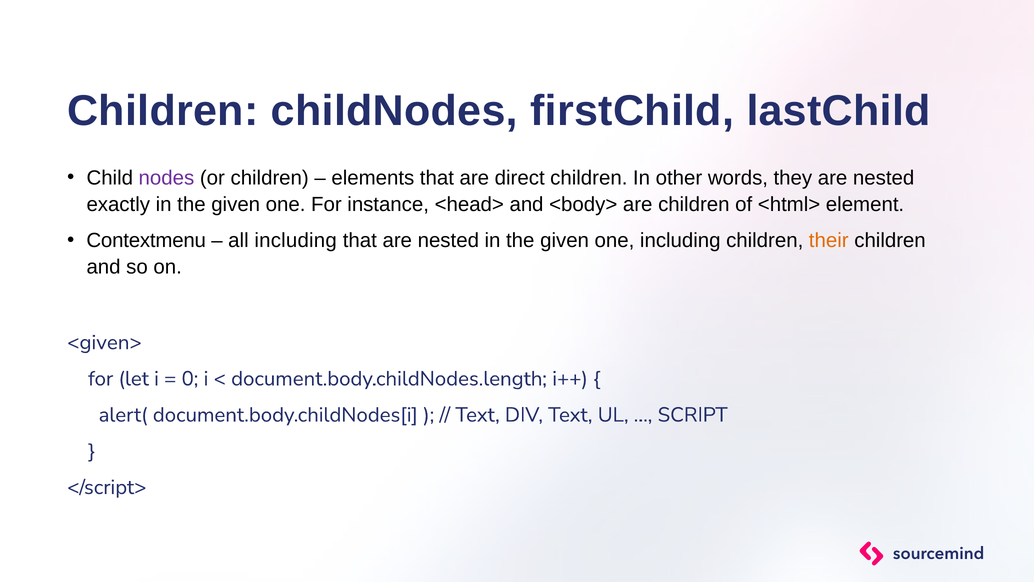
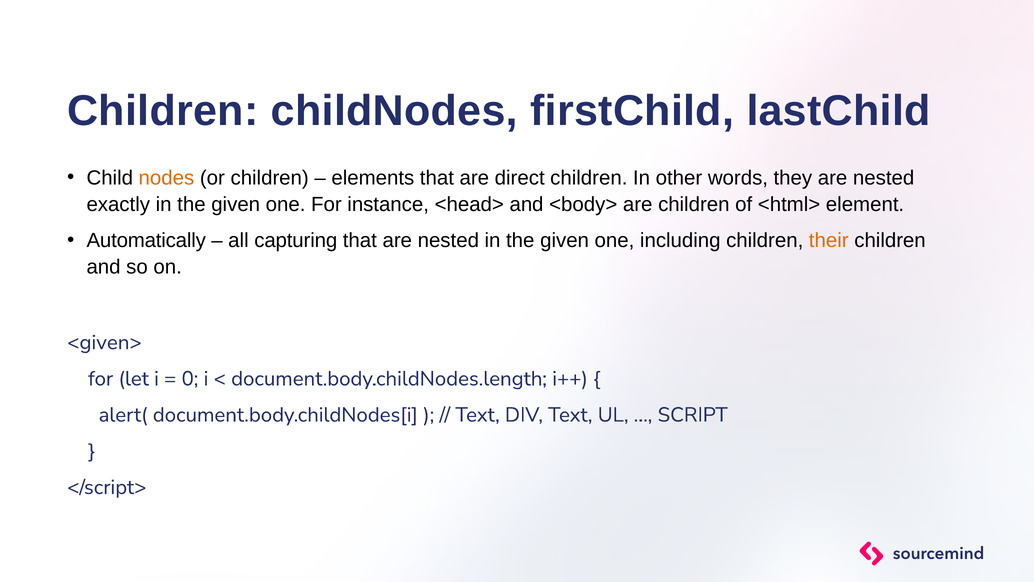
nodes colour: purple -> orange
Contextmenu: Contextmenu -> Automatically
all including: including -> capturing
